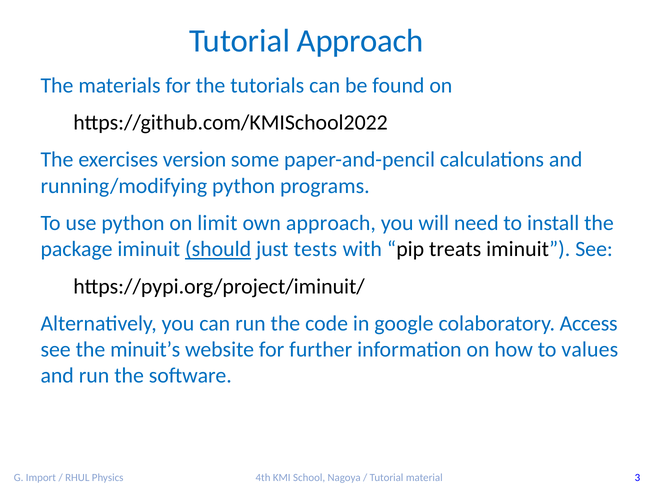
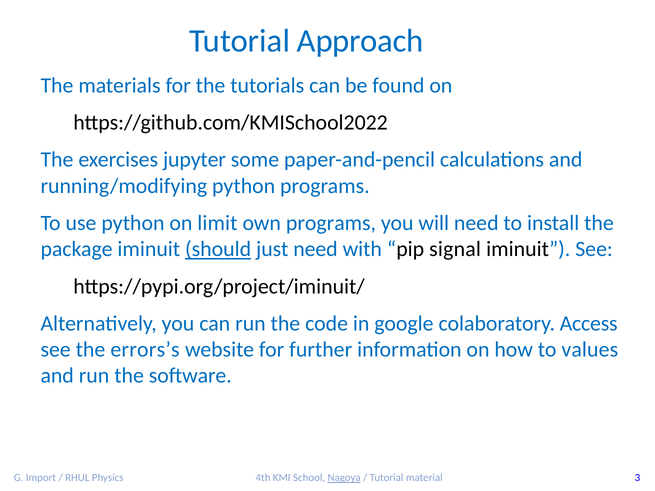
version: version -> jupyter
own approach: approach -> programs
just tests: tests -> need
treats: treats -> signal
minuit’s: minuit’s -> errors’s
Nagoya underline: none -> present
